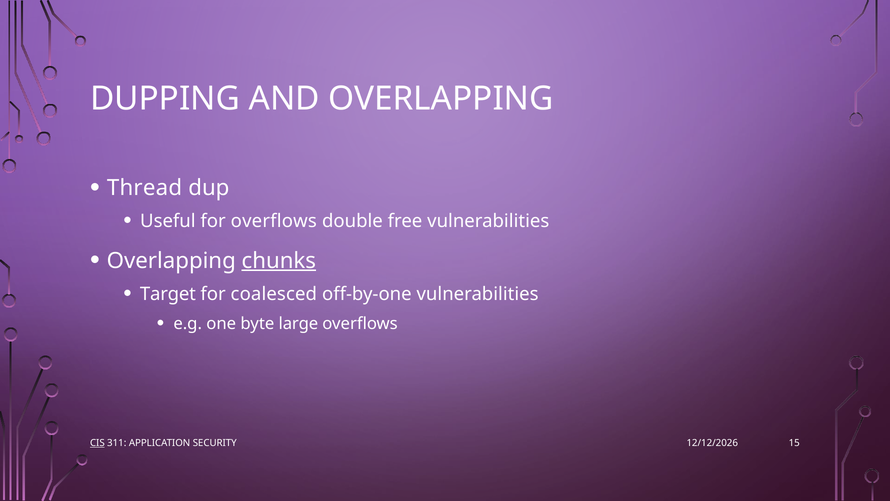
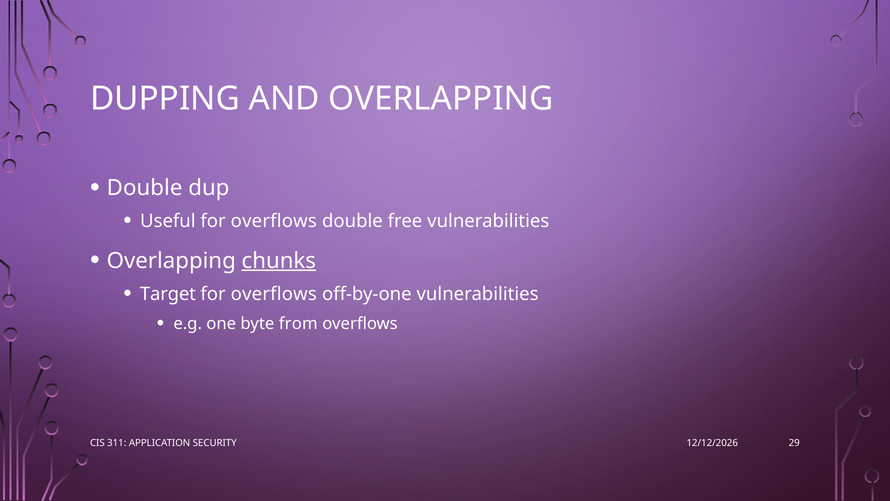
Thread at (144, 188): Thread -> Double
coalesced at (274, 294): coalesced -> overflows
large: large -> from
CIS underline: present -> none
15: 15 -> 29
